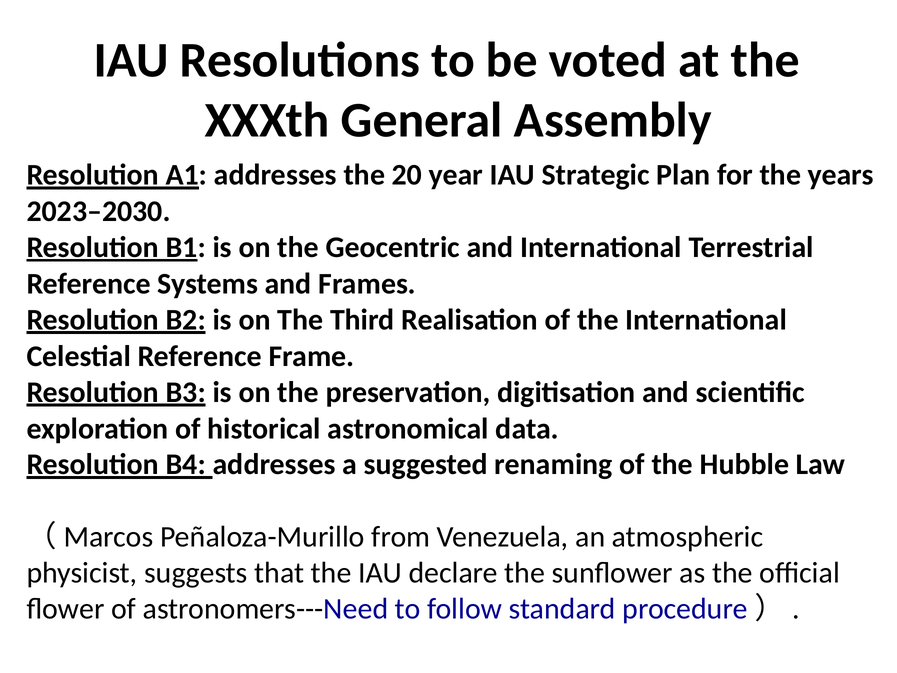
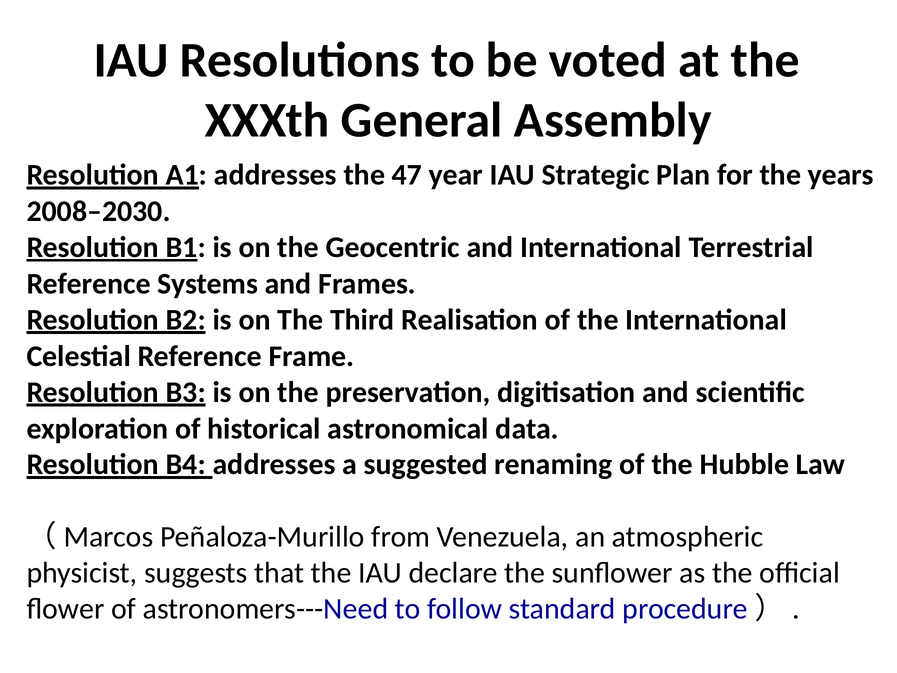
20: 20 -> 47
2023–2030: 2023–2030 -> 2008–2030
